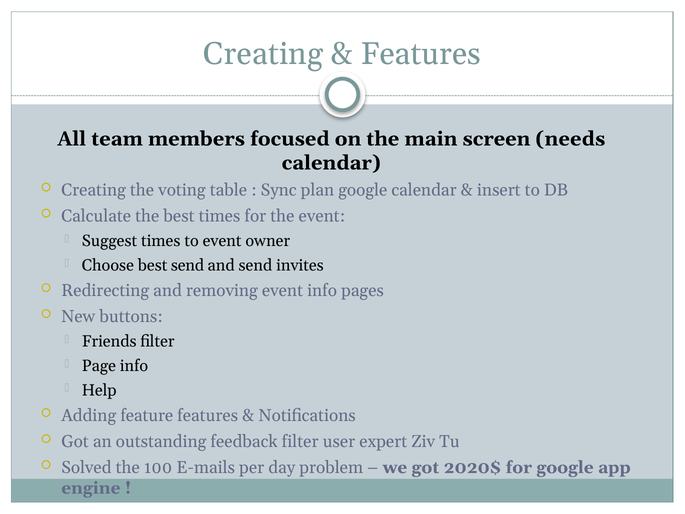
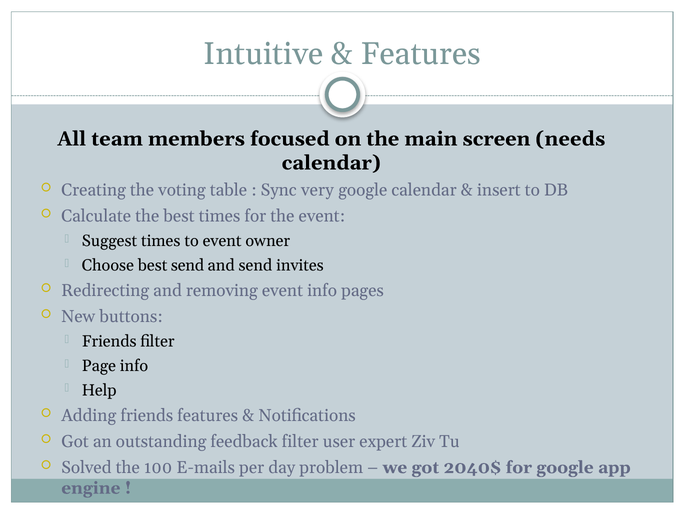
Creating at (263, 54): Creating -> Intuitive
plan: plan -> very
Adding feature: feature -> friends
2020$: 2020$ -> 2040$
